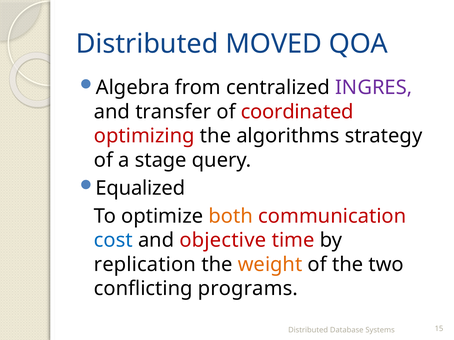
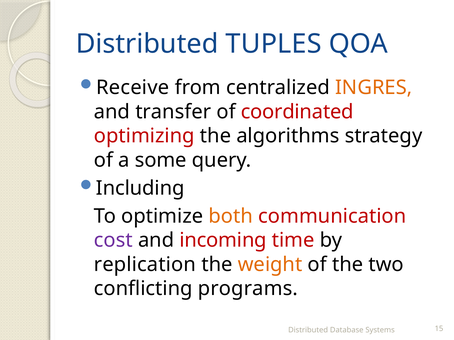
MOVED: MOVED -> TUPLES
Algebra: Algebra -> Receive
INGRES colour: purple -> orange
stage: stage -> some
Equalized: Equalized -> Including
cost colour: blue -> purple
objective: objective -> incoming
